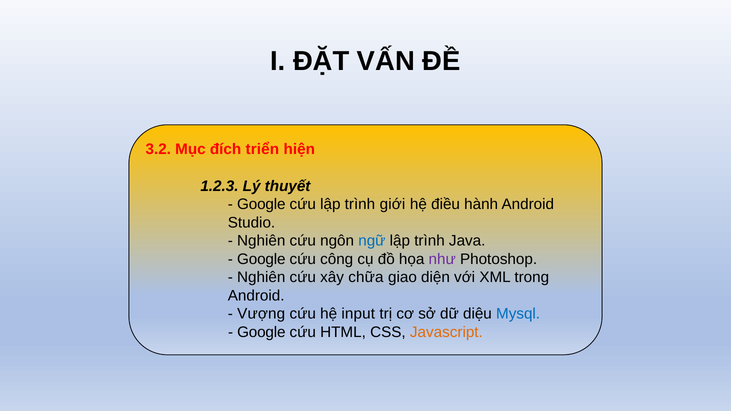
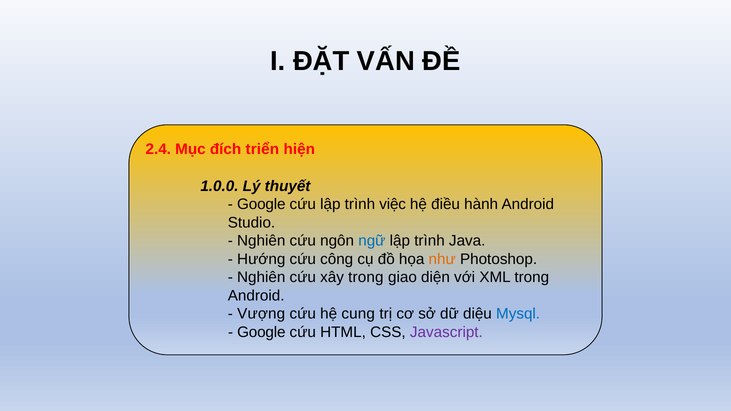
3.2: 3.2 -> 2.4
1.2.3: 1.2.3 -> 1.0.0
giới: giới -> việc
Google at (261, 259): Google -> Hướng
như colour: purple -> orange
xây chữa: chữa -> trong
input: input -> cung
Javascript colour: orange -> purple
